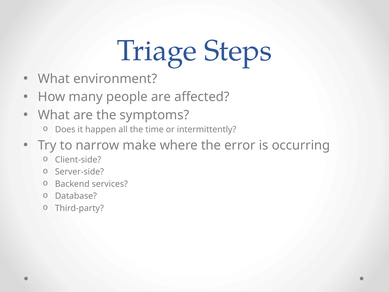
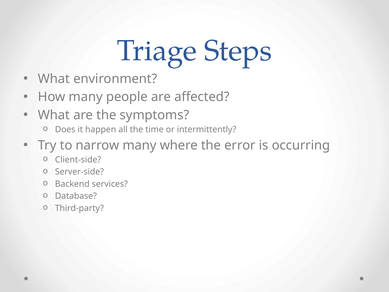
narrow make: make -> many
